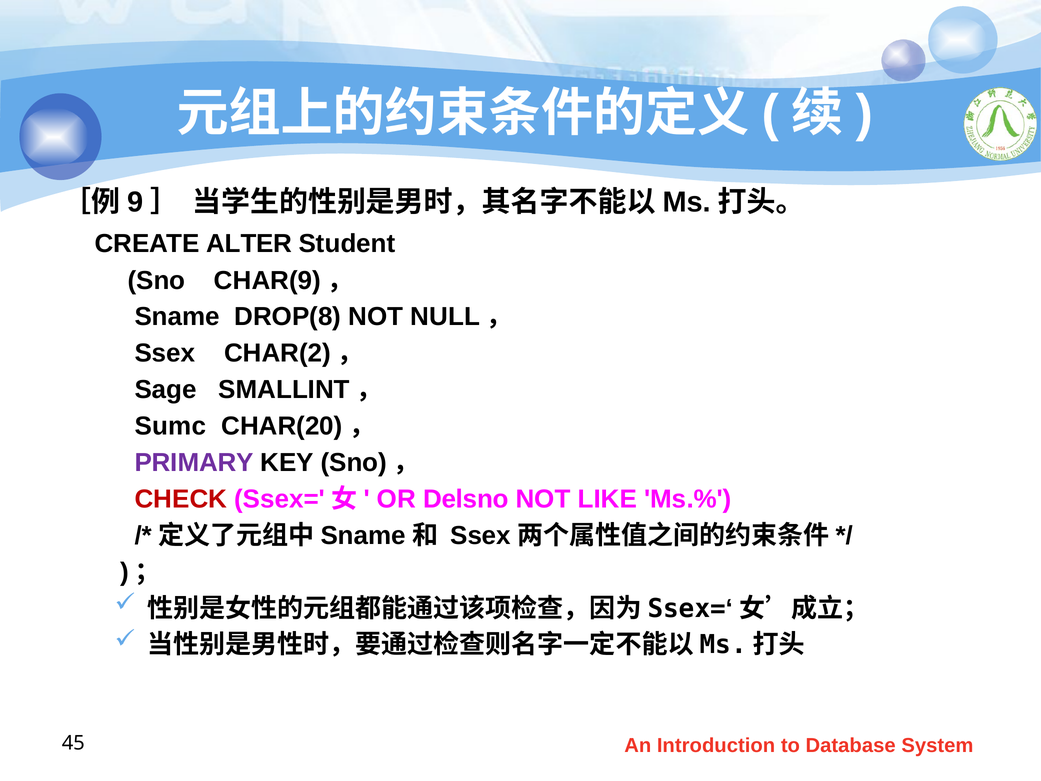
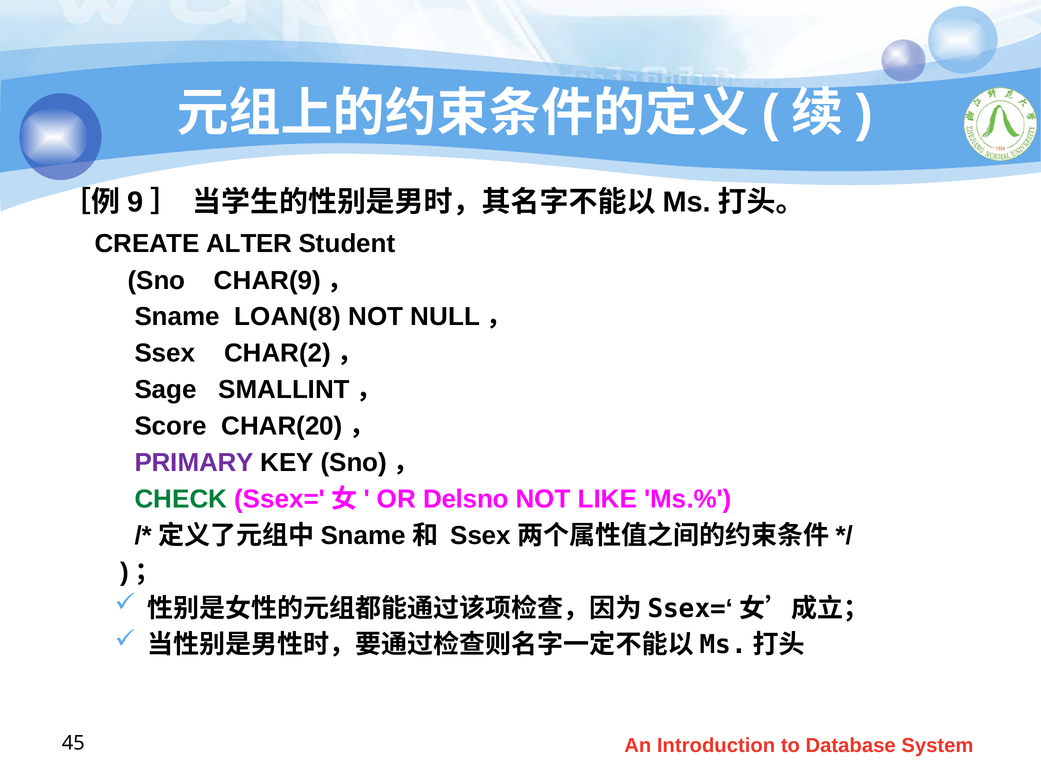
DROP(8: DROP(8 -> LOAN(8
Sumc: Sumc -> Score
CHECK colour: red -> green
